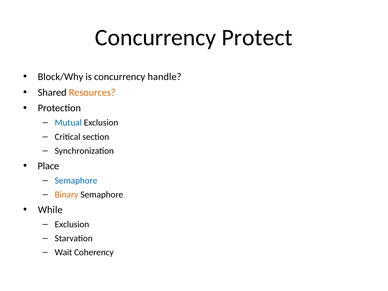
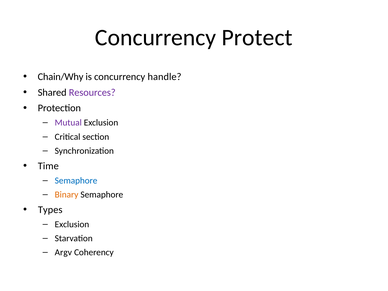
Block/Why: Block/Why -> Chain/Why
Resources colour: orange -> purple
Mutual colour: blue -> purple
Place: Place -> Time
While: While -> Types
Wait: Wait -> Argv
